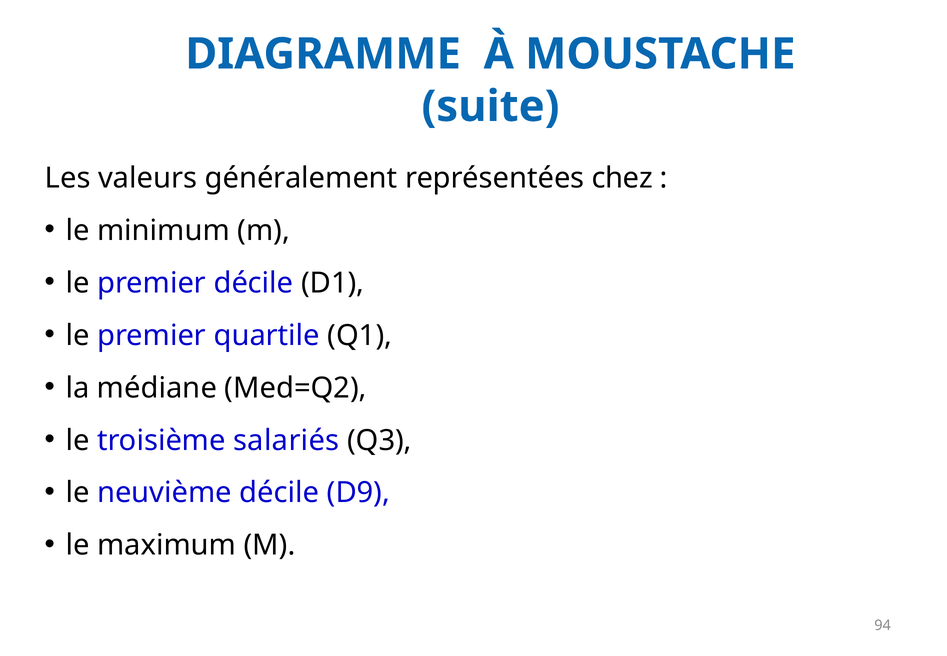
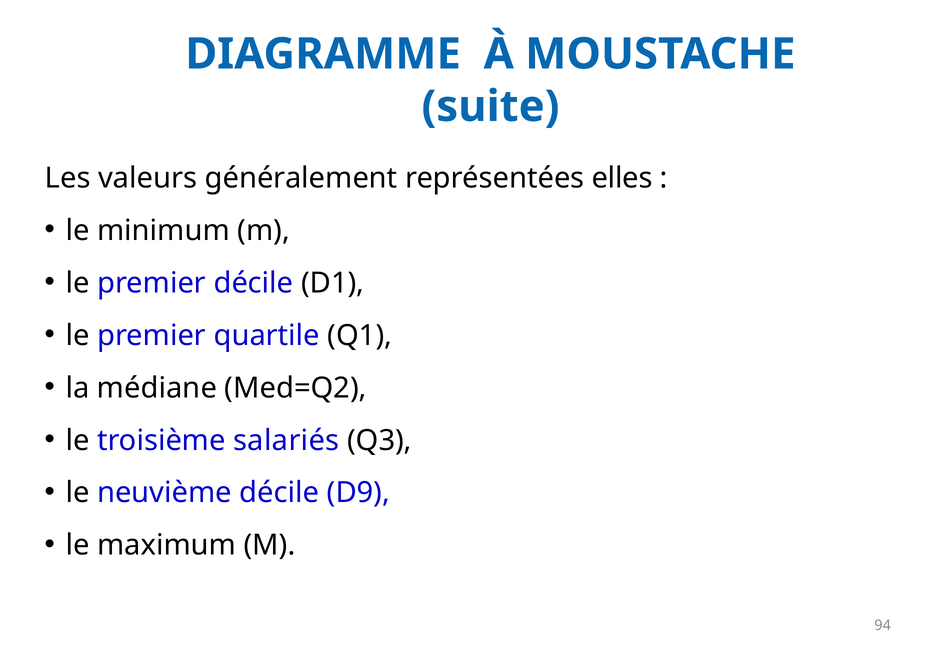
chez: chez -> elles
